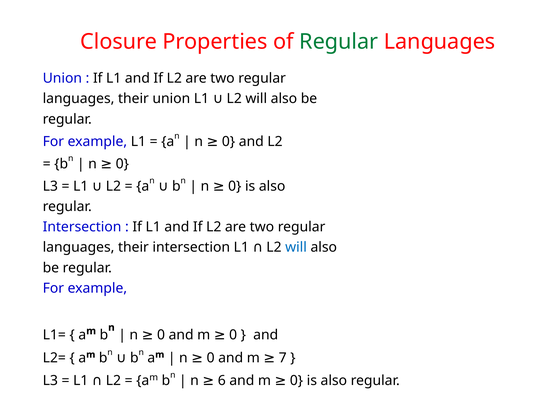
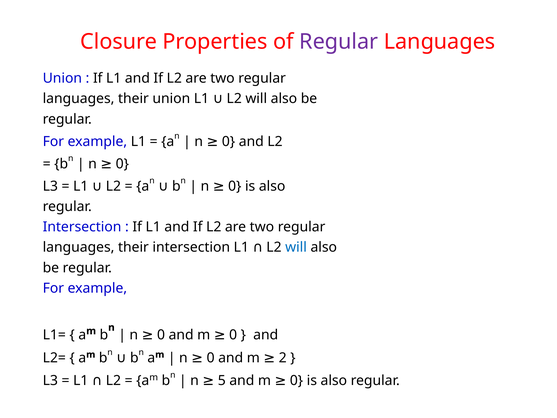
Regular at (339, 42) colour: green -> purple
7: 7 -> 2
6: 6 -> 5
